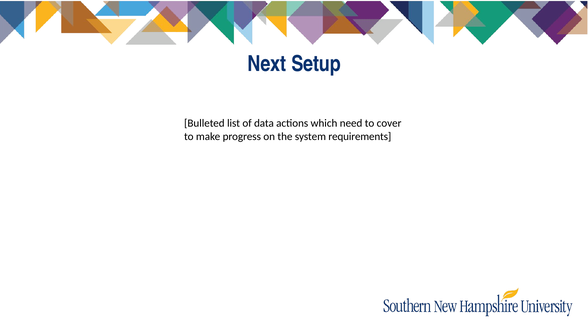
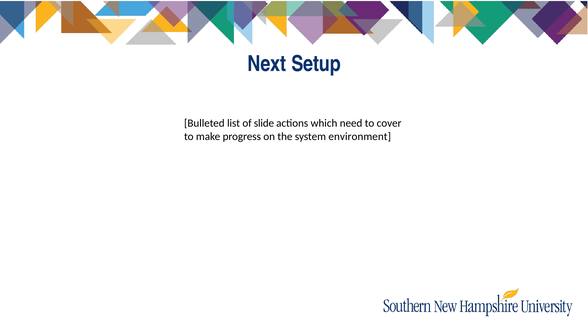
data: data -> slide
requirements: requirements -> environment
